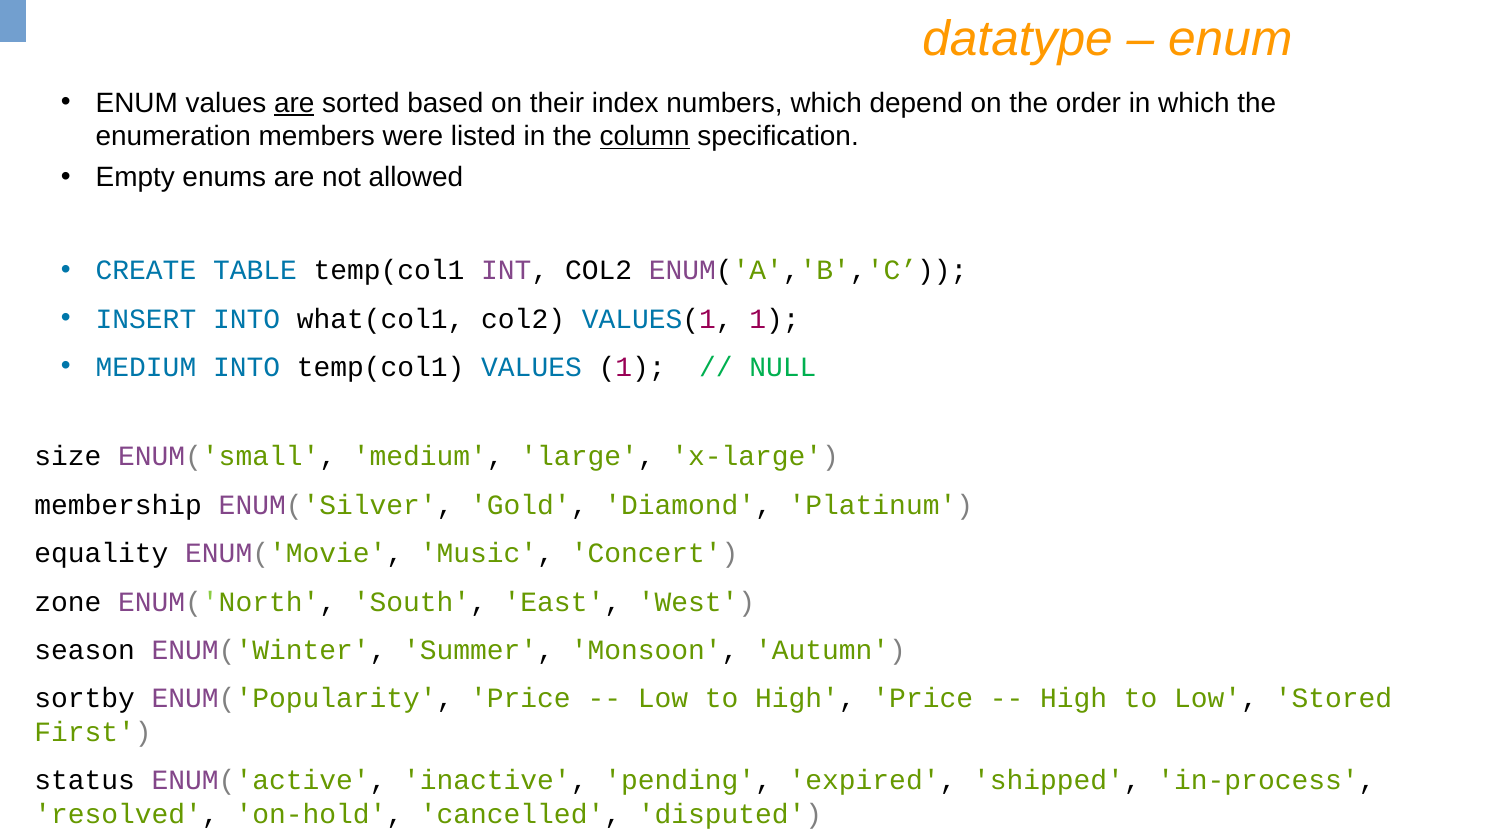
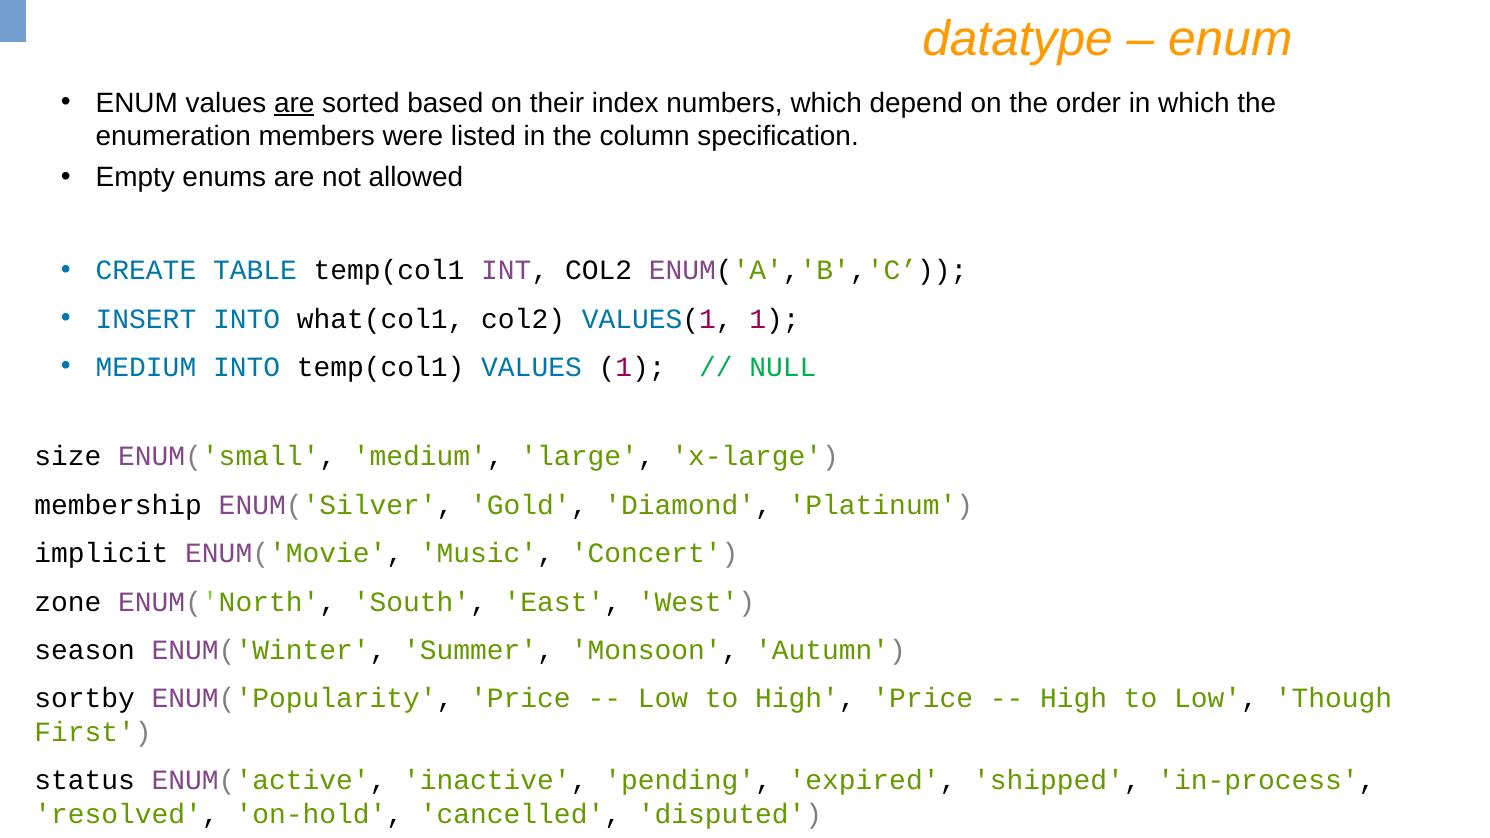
column underline: present -> none
equality: equality -> implicit
Stored: Stored -> Though
